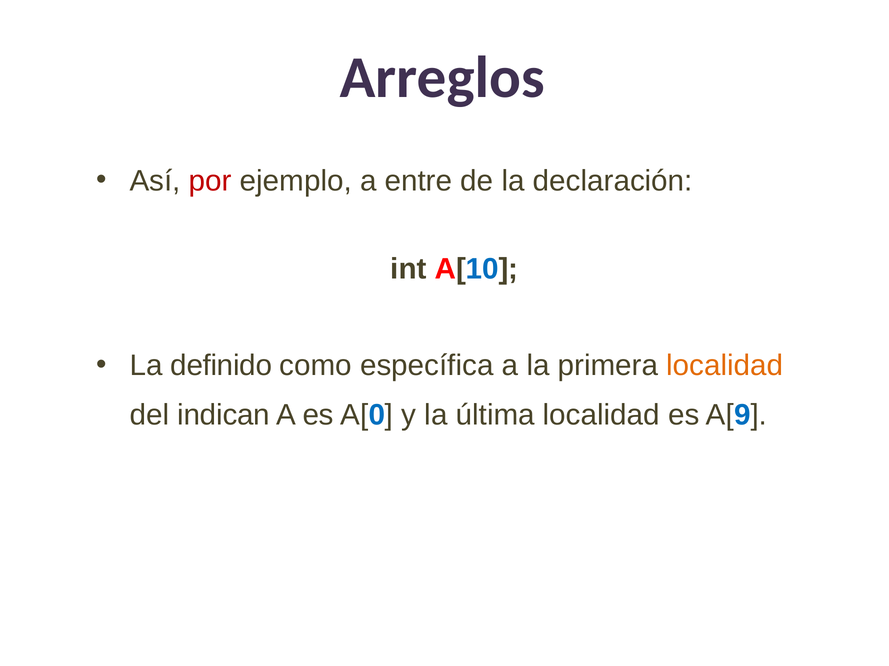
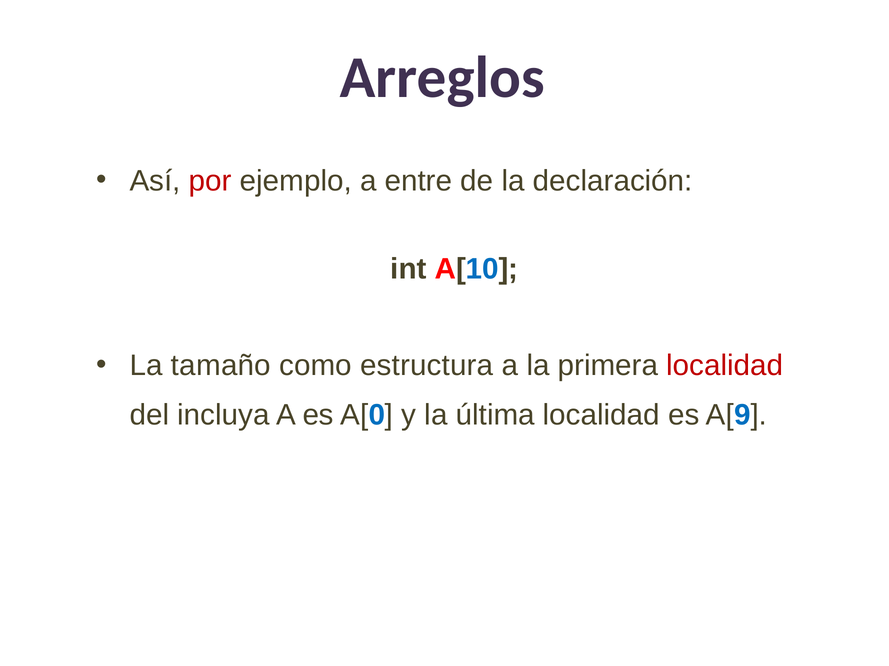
definido: definido -> tamaño
específica: específica -> estructura
localidad at (725, 366) colour: orange -> red
indican: indican -> incluya
